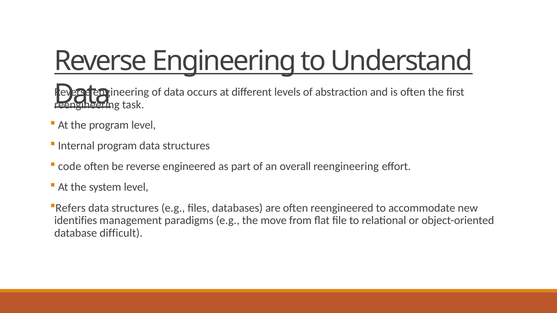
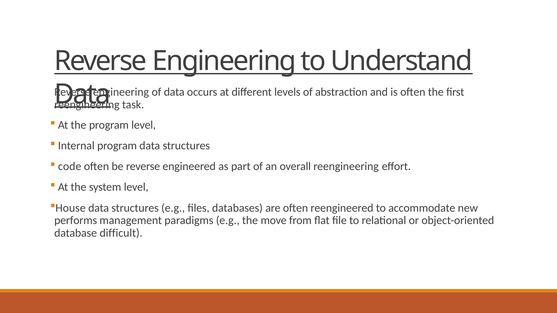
Refers: Refers -> House
identifies: identifies -> performs
